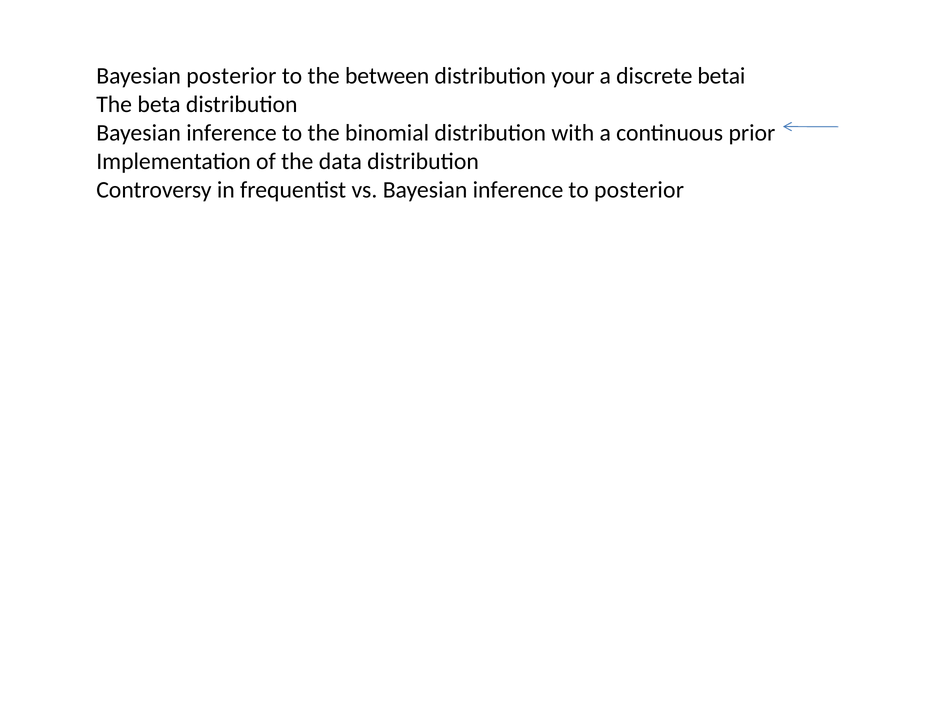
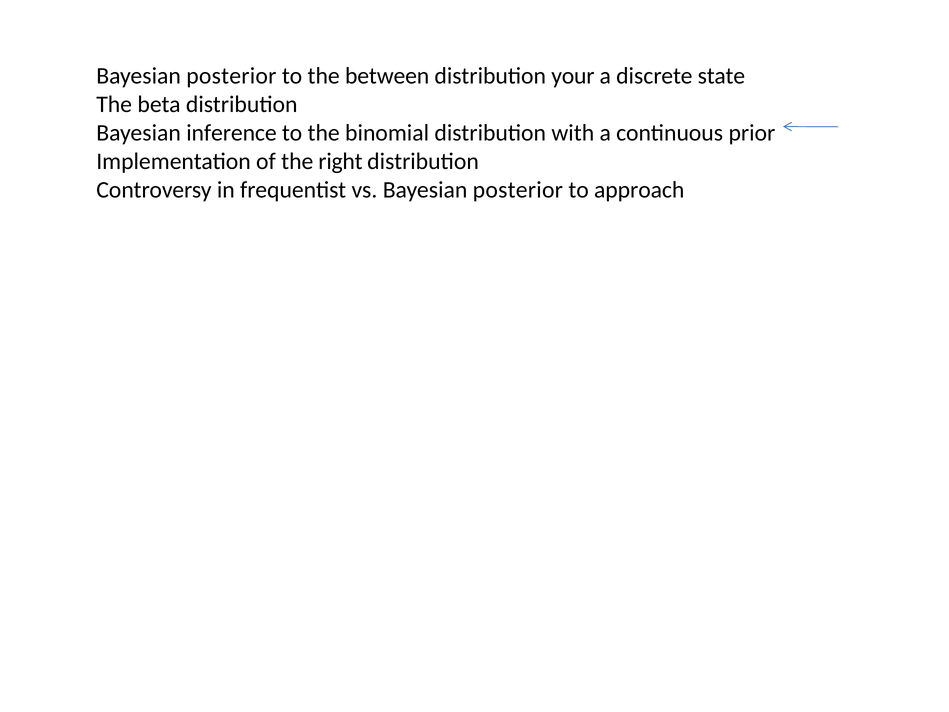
betai: betai -> state
data: data -> right
vs Bayesian inference: inference -> posterior
to posterior: posterior -> approach
